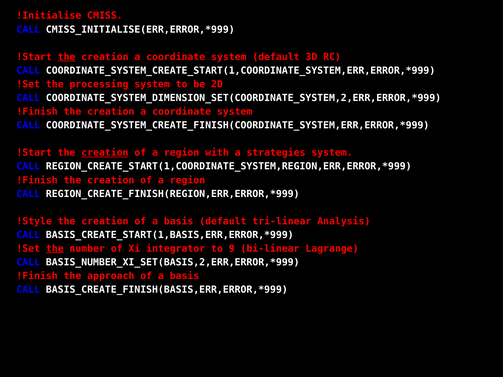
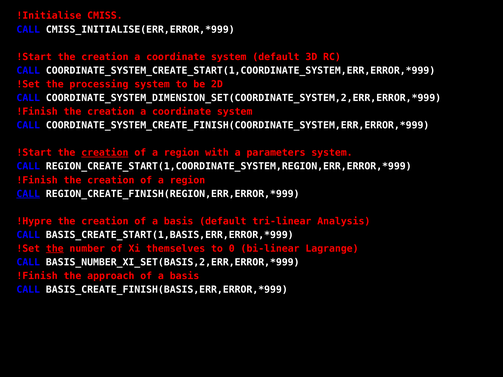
the at (67, 57) underline: present -> none
strategies: strategies -> parameters
CALL at (28, 194) underline: none -> present
!Style: !Style -> !Hypre
integrator: integrator -> themselves
9: 9 -> 0
